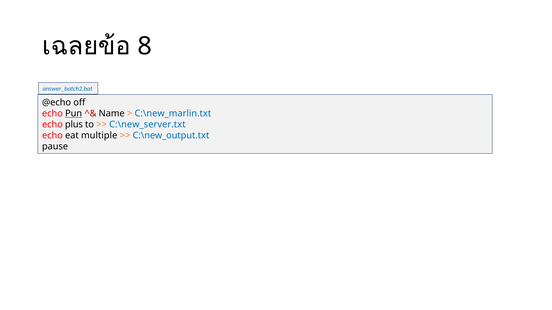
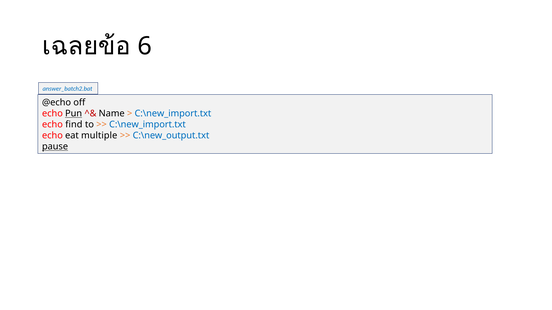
8: 8 -> 6
C:\new_marlin.txt at (173, 114): C:\new_marlin.txt -> C:\new_import.txt
plus: plus -> find
C:\new_server.txt at (147, 125): C:\new_server.txt -> C:\new_import.txt
pause underline: none -> present
